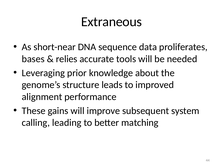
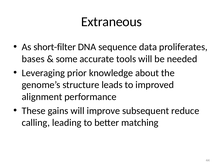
short-near: short-near -> short-filter
relies: relies -> some
system: system -> reduce
